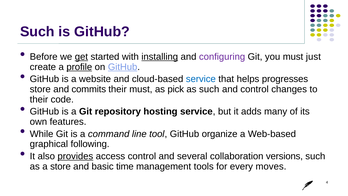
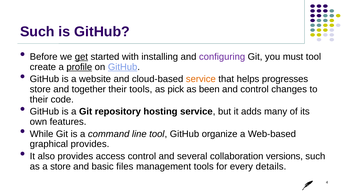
installing underline: present -> none
must just: just -> tool
service at (201, 79) colour: blue -> orange
commits: commits -> together
their must: must -> tools
as such: such -> been
graphical following: following -> provides
provides at (75, 156) underline: present -> none
time: time -> files
moves: moves -> details
